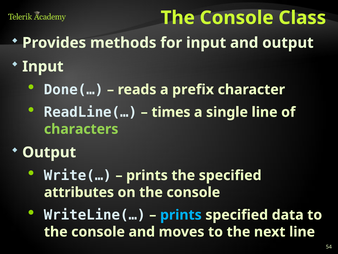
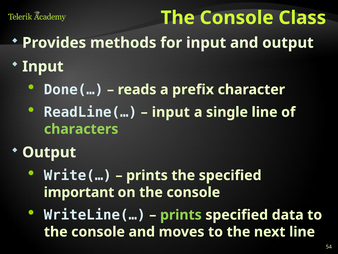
times at (171, 112): times -> input
attributes: attributes -> important
prints at (181, 215) colour: light blue -> light green
